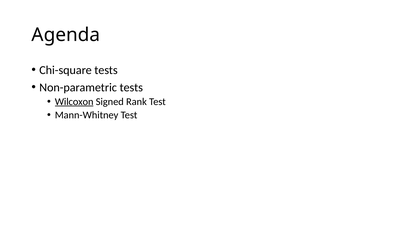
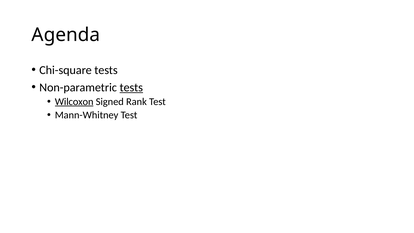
tests at (131, 87) underline: none -> present
